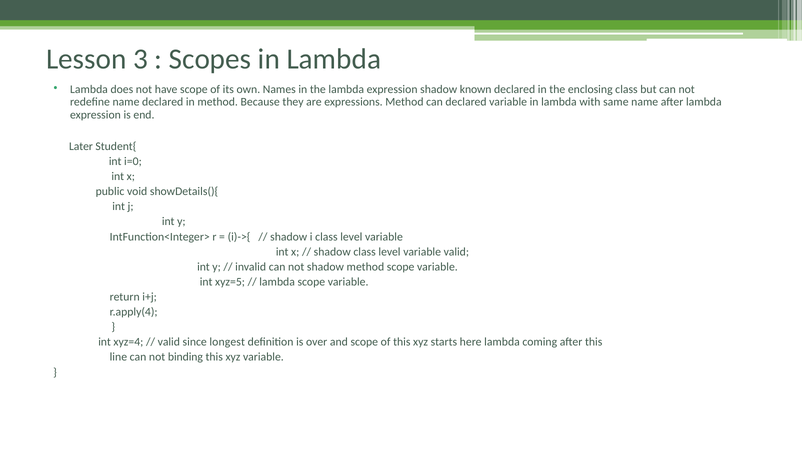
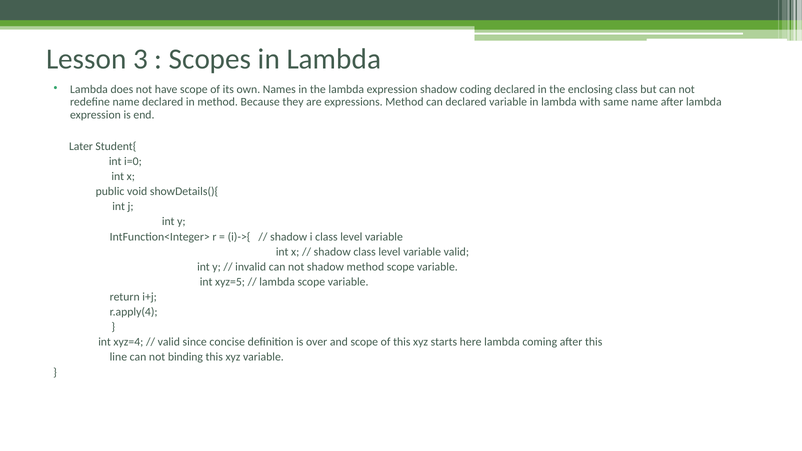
known: known -> coding
longest: longest -> concise
